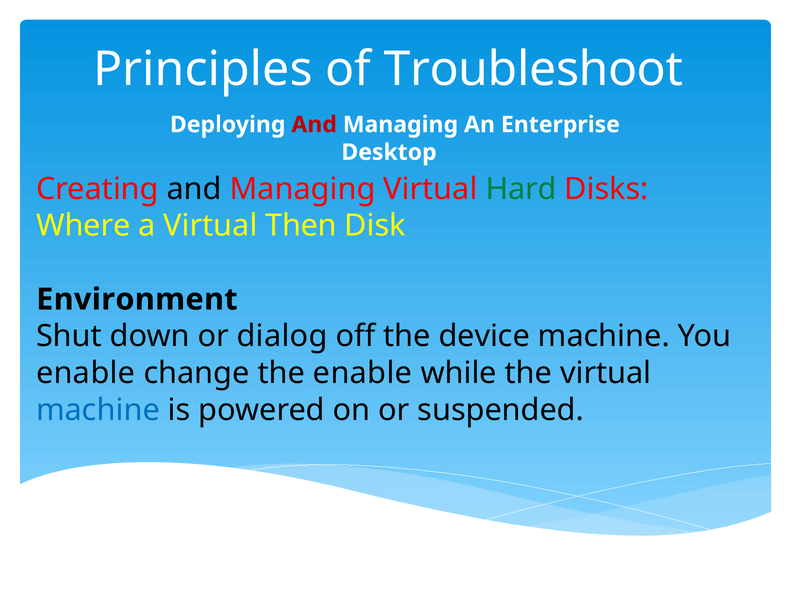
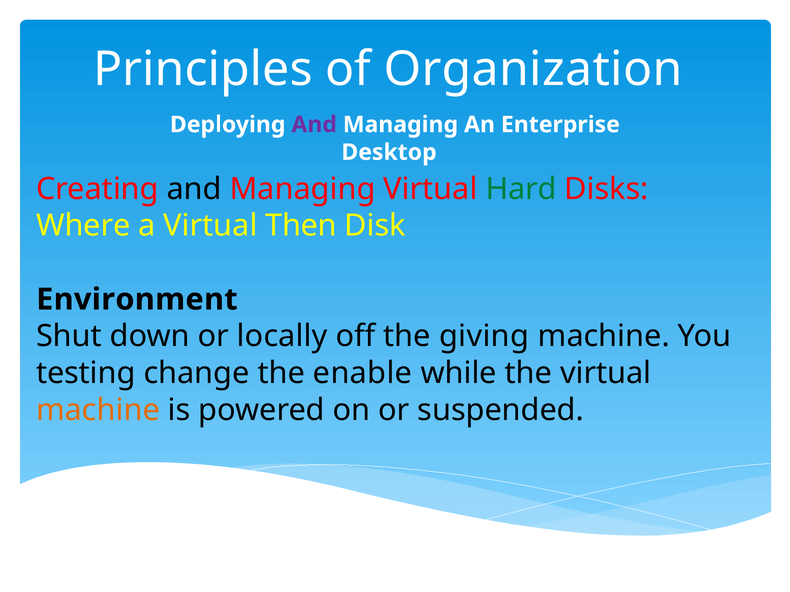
Troubleshoot: Troubleshoot -> Organization
And at (314, 125) colour: red -> purple
dialog: dialog -> locally
device: device -> giving
enable at (86, 373): enable -> testing
machine at (98, 410) colour: blue -> orange
